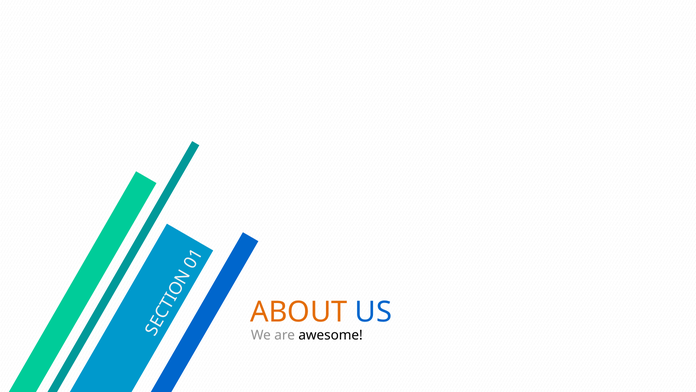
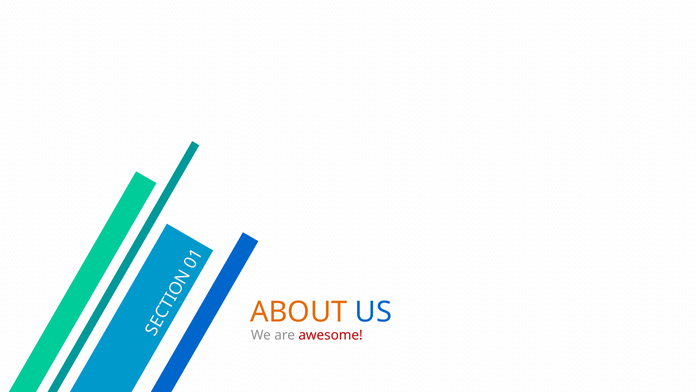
awesome colour: black -> red
